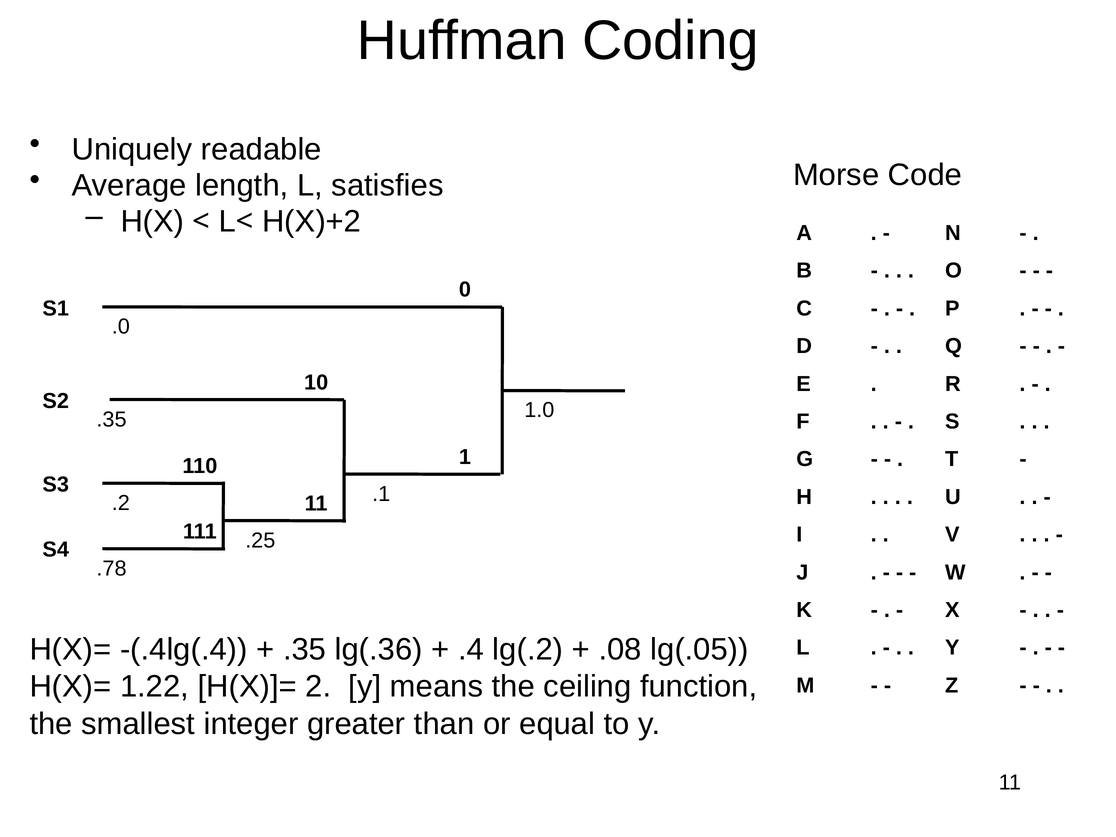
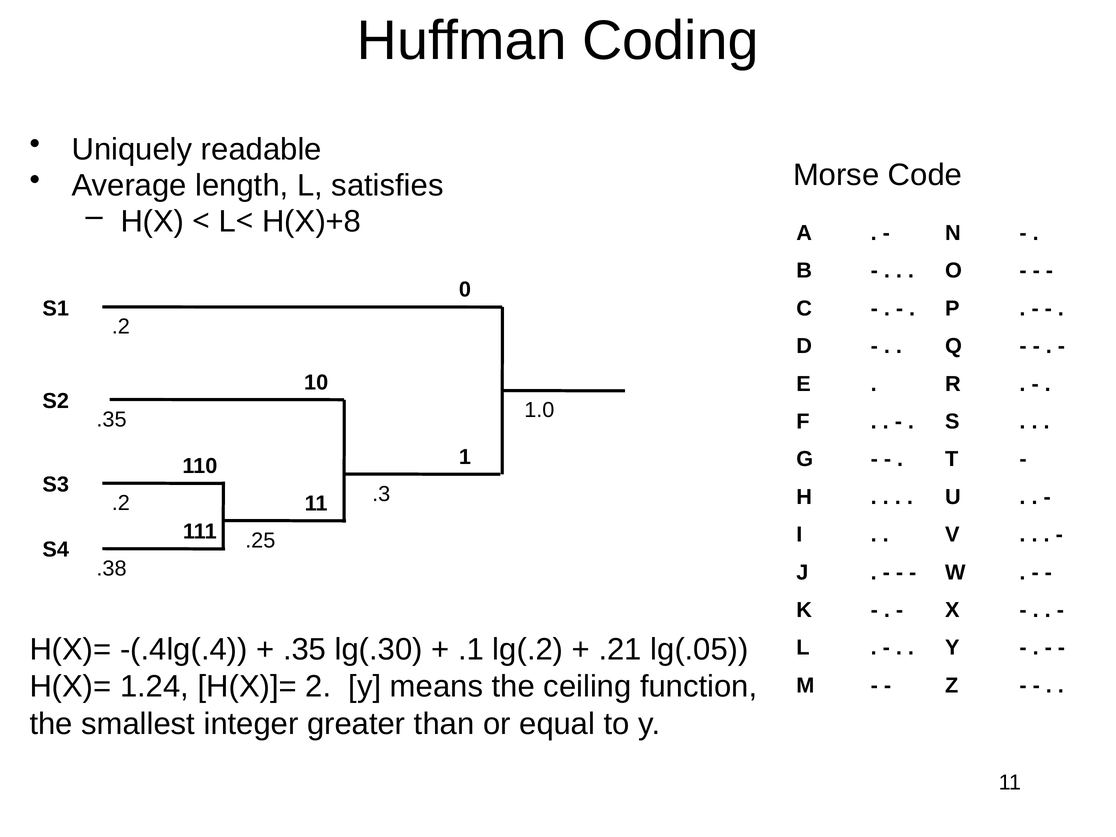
H(X)+2: H(X)+2 -> H(X)+8
.0 at (121, 327): .0 -> .2
.1: .1 -> .3
.78: .78 -> .38
lg(.36: lg(.36 -> lg(.30
.4: .4 -> .1
.08: .08 -> .21
1.22: 1.22 -> 1.24
